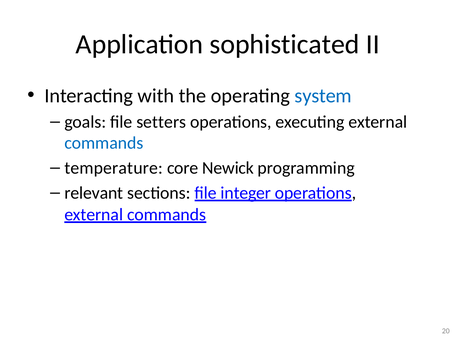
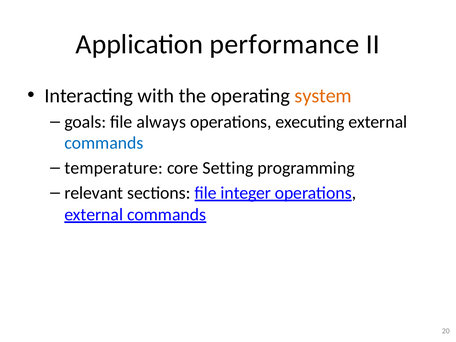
sophisticated: sophisticated -> performance
system colour: blue -> orange
setters: setters -> always
Newick: Newick -> Setting
